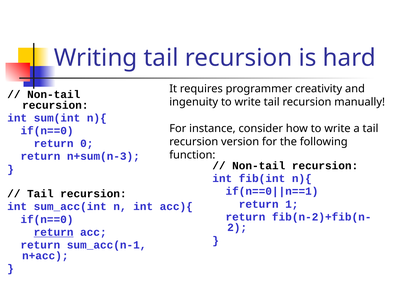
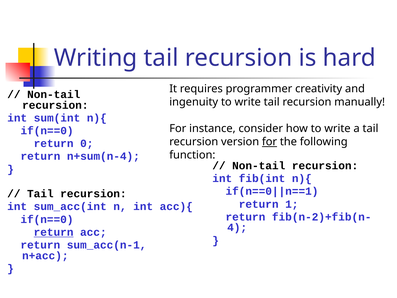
for at (270, 142) underline: none -> present
n+sum(n-3: n+sum(n-3 -> n+sum(n-4
2: 2 -> 4
